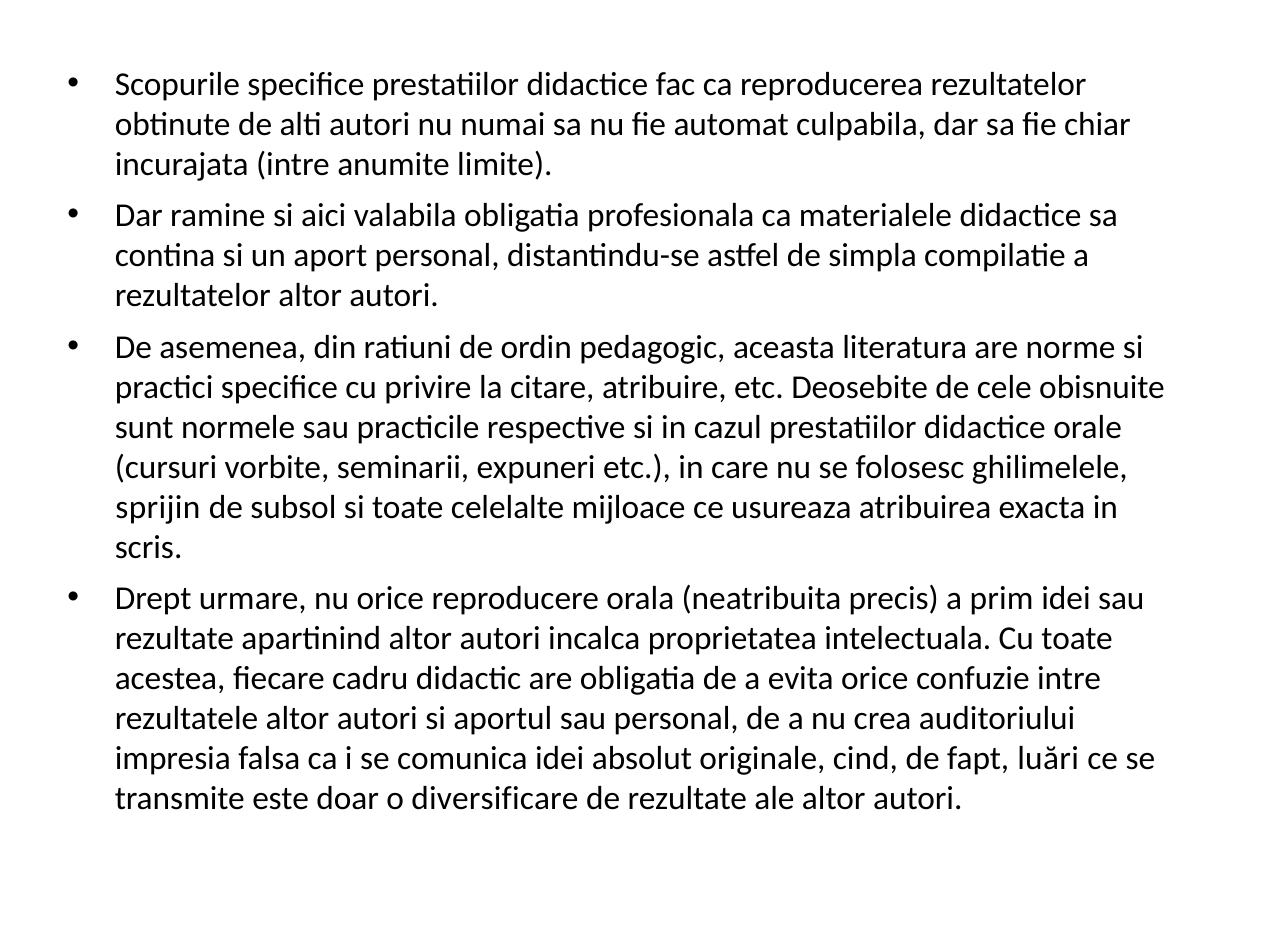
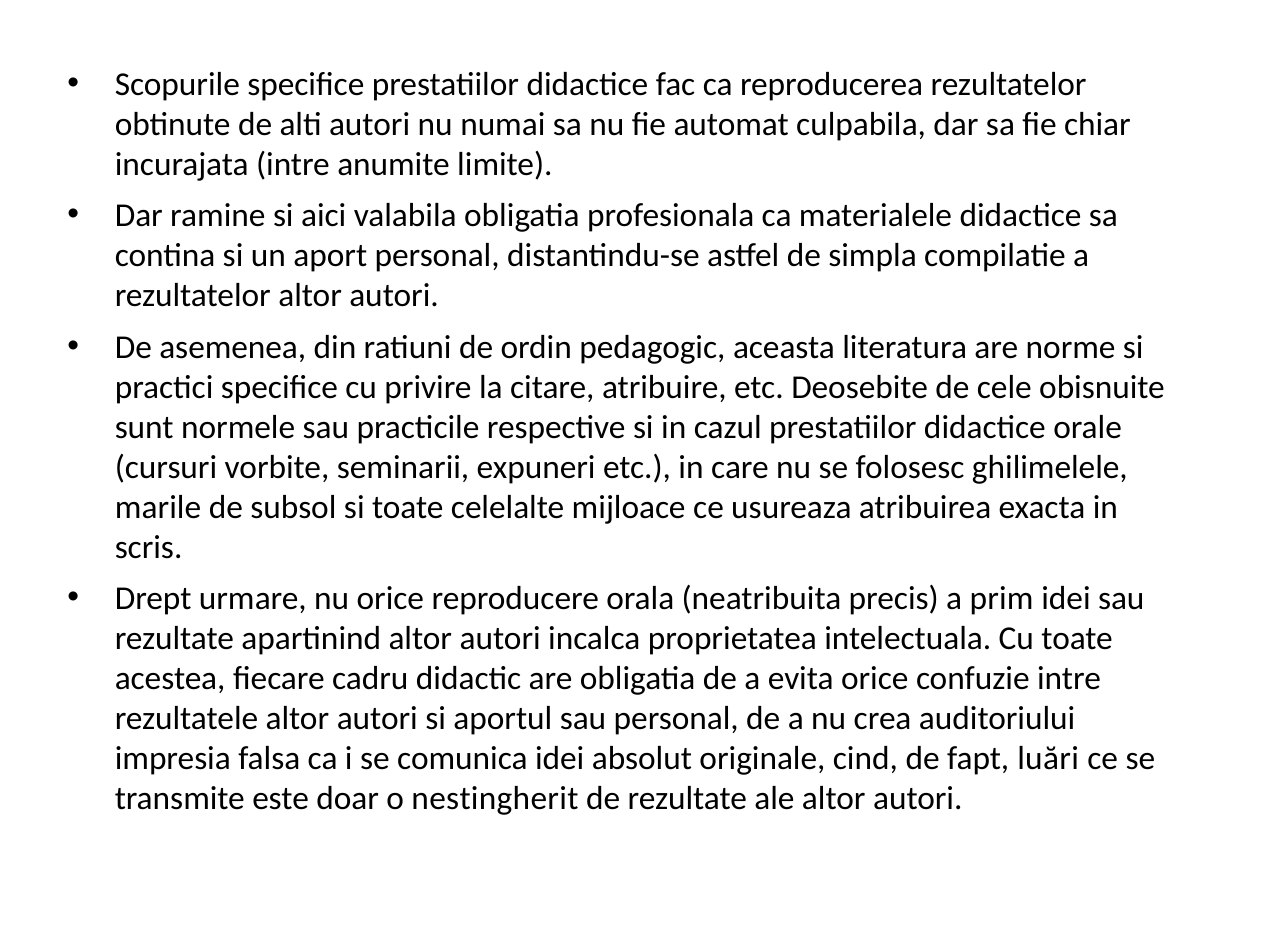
sprijin: sprijin -> marile
diversificare: diversificare -> nestingherit
